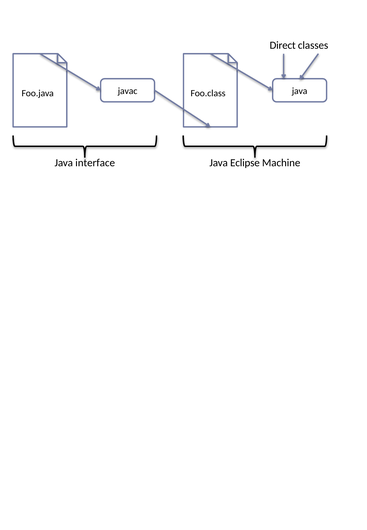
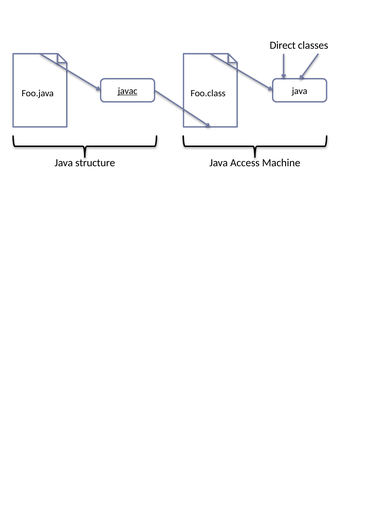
javac underline: none -> present
interface: interface -> structure
Eclipse: Eclipse -> Access
